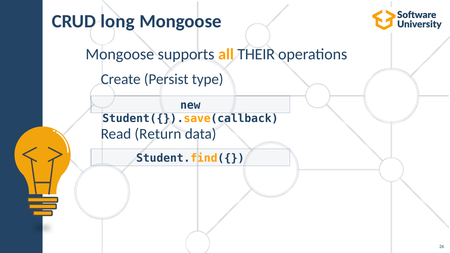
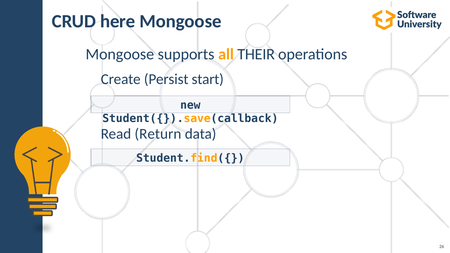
long: long -> here
type: type -> start
